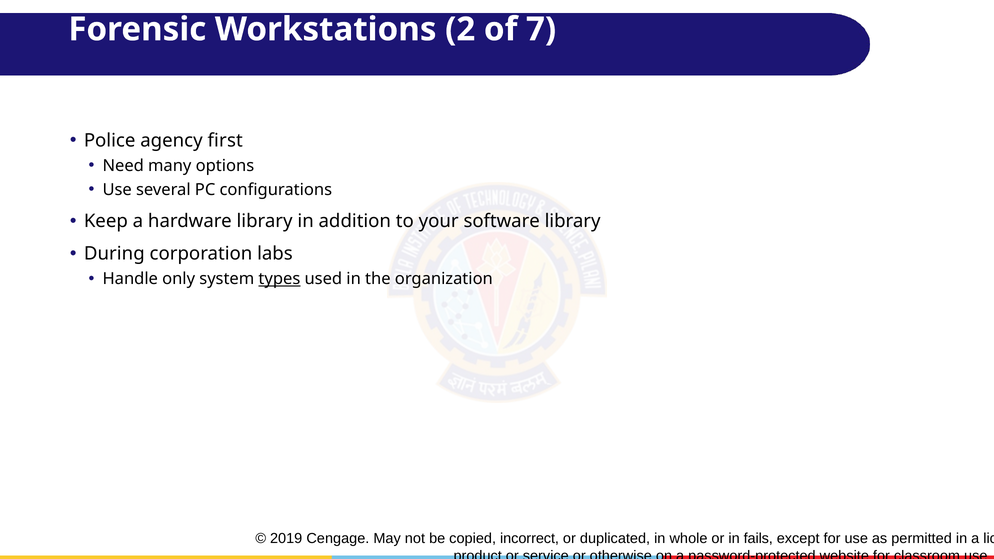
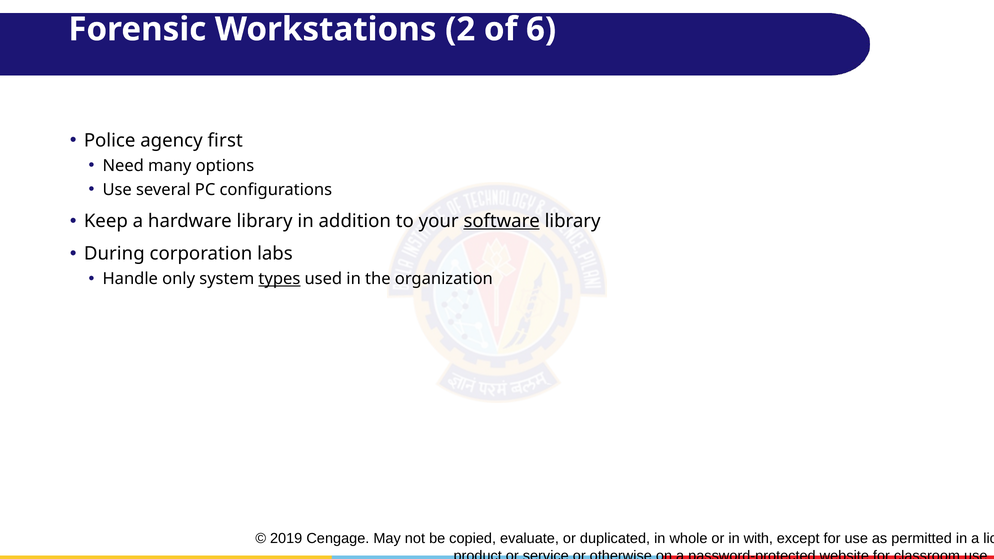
7: 7 -> 6
software underline: none -> present
incorrect: incorrect -> evaluate
in fails: fails -> with
